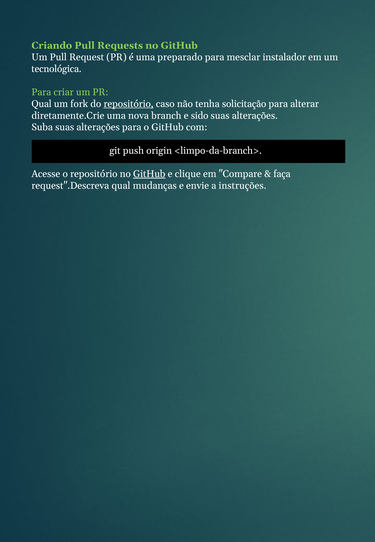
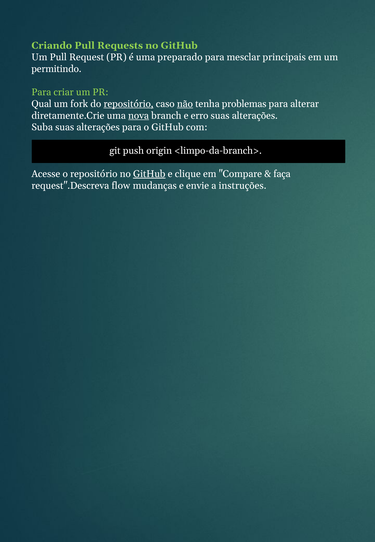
instalador: instalador -> principais
tecnológica: tecnológica -> permitindo
não underline: none -> present
solicitação: solicitação -> problemas
nova underline: none -> present
sido: sido -> erro
request".Descreva qual: qual -> flow
